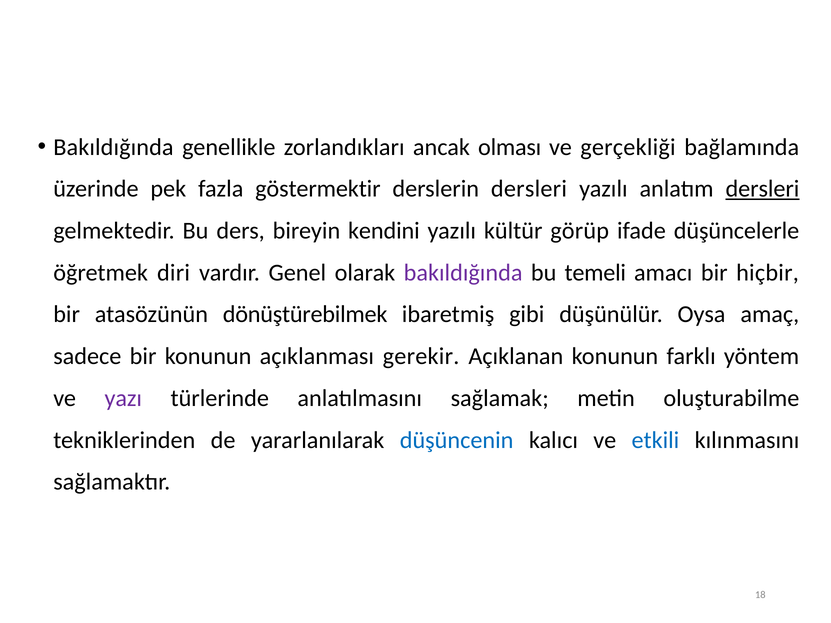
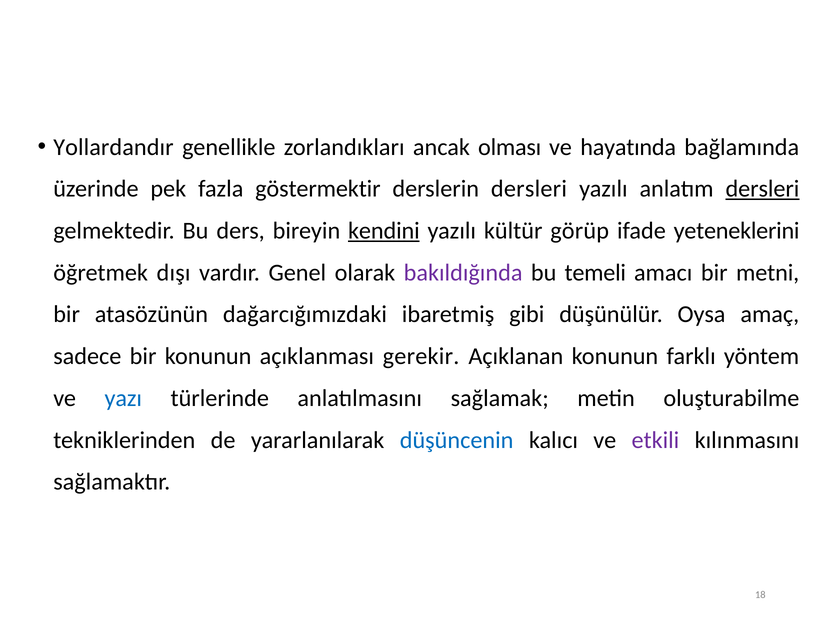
Bakıldığında at (113, 147): Bakıldığında -> Yollardandır
gerçekliği: gerçekliği -> hayatında
kendini underline: none -> present
düşüncelerle: düşüncelerle -> yeteneklerini
diri: diri -> dışı
hiçbir: hiçbir -> metni
dönüştürebilmek: dönüştürebilmek -> dağarcığımızdaki
yazı colour: purple -> blue
etkili colour: blue -> purple
